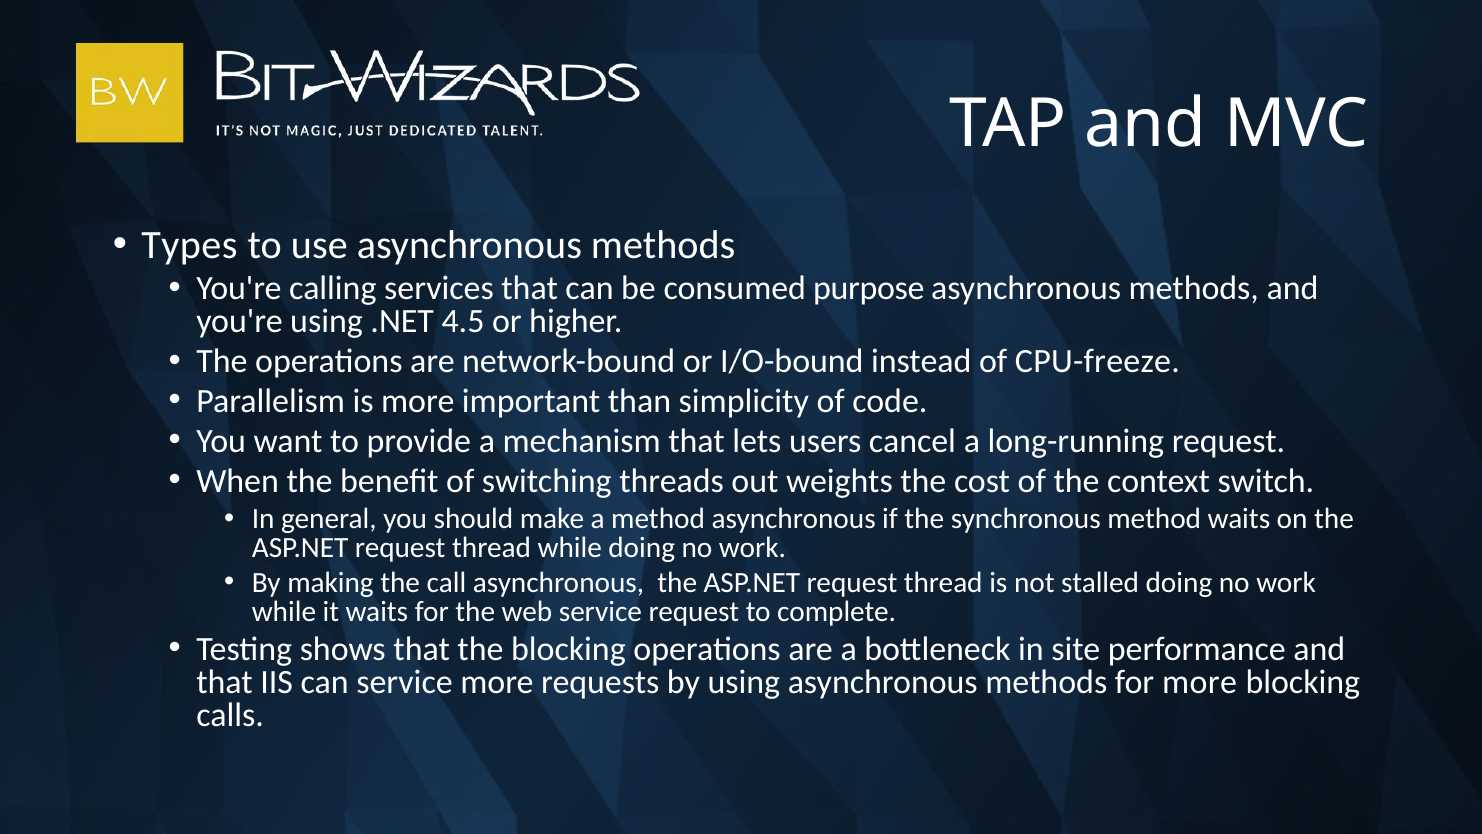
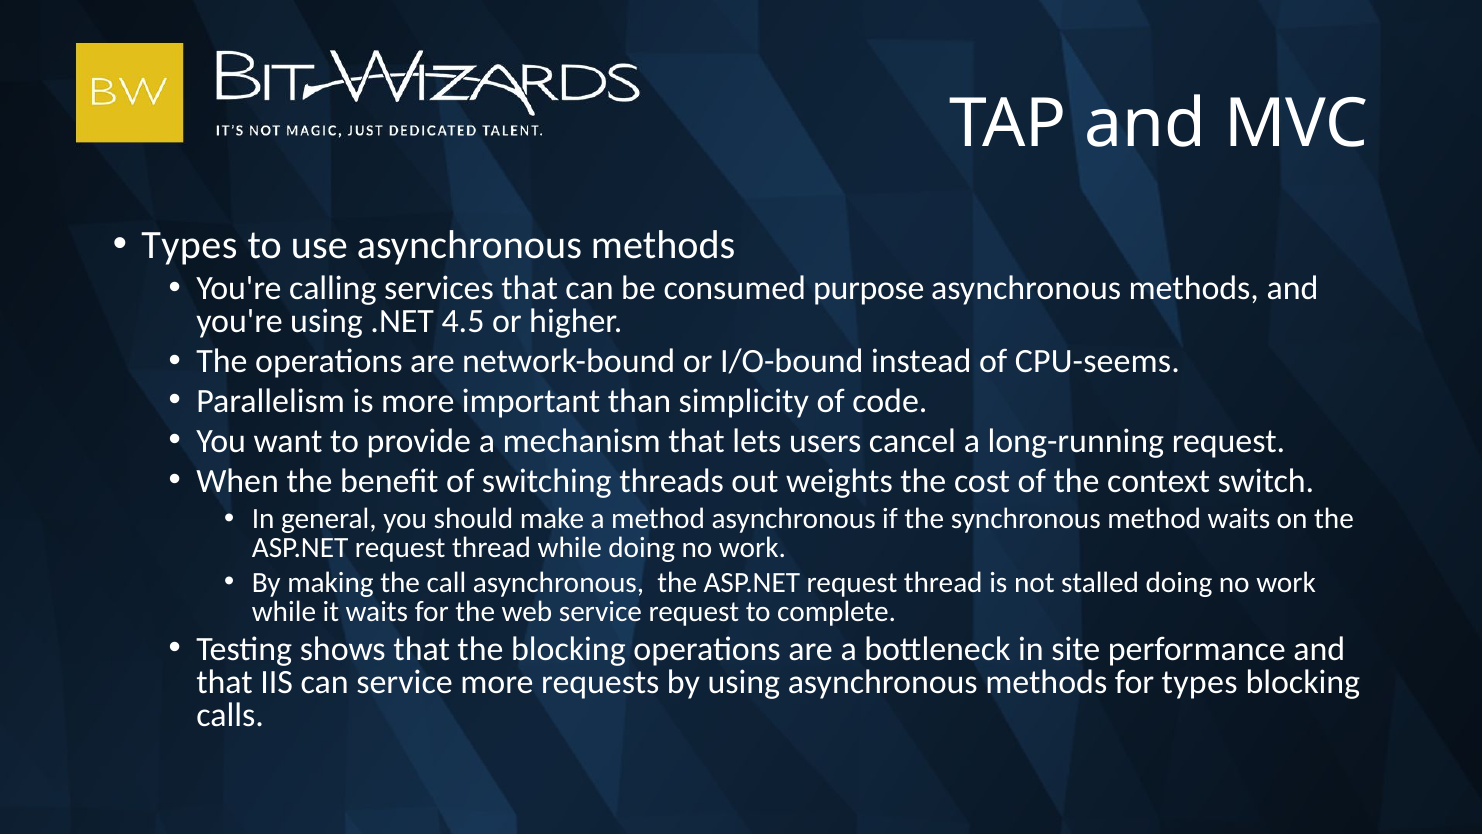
CPU-freeze: CPU-freeze -> CPU-seems
for more: more -> types
